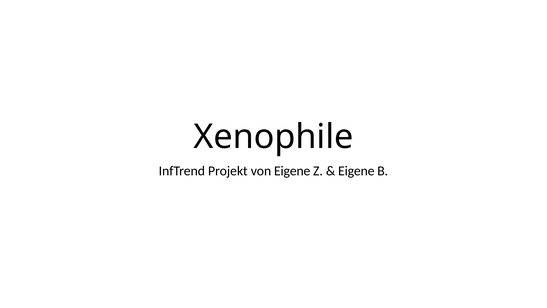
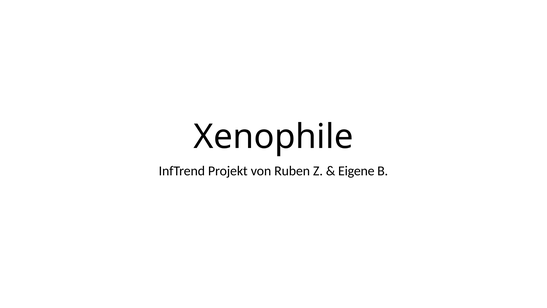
von Eigene: Eigene -> Ruben
